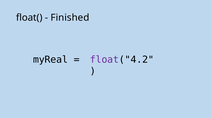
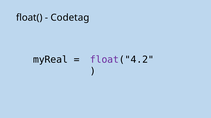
Finished: Finished -> Codetag
